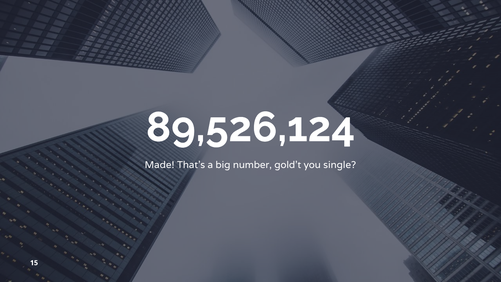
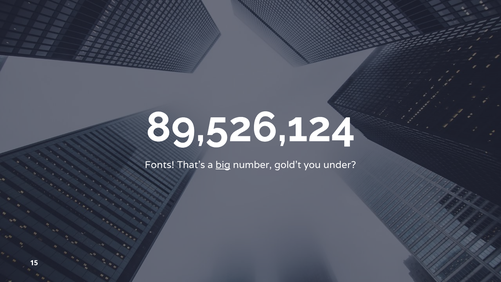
Made: Made -> Fonts
big underline: none -> present
single: single -> under
